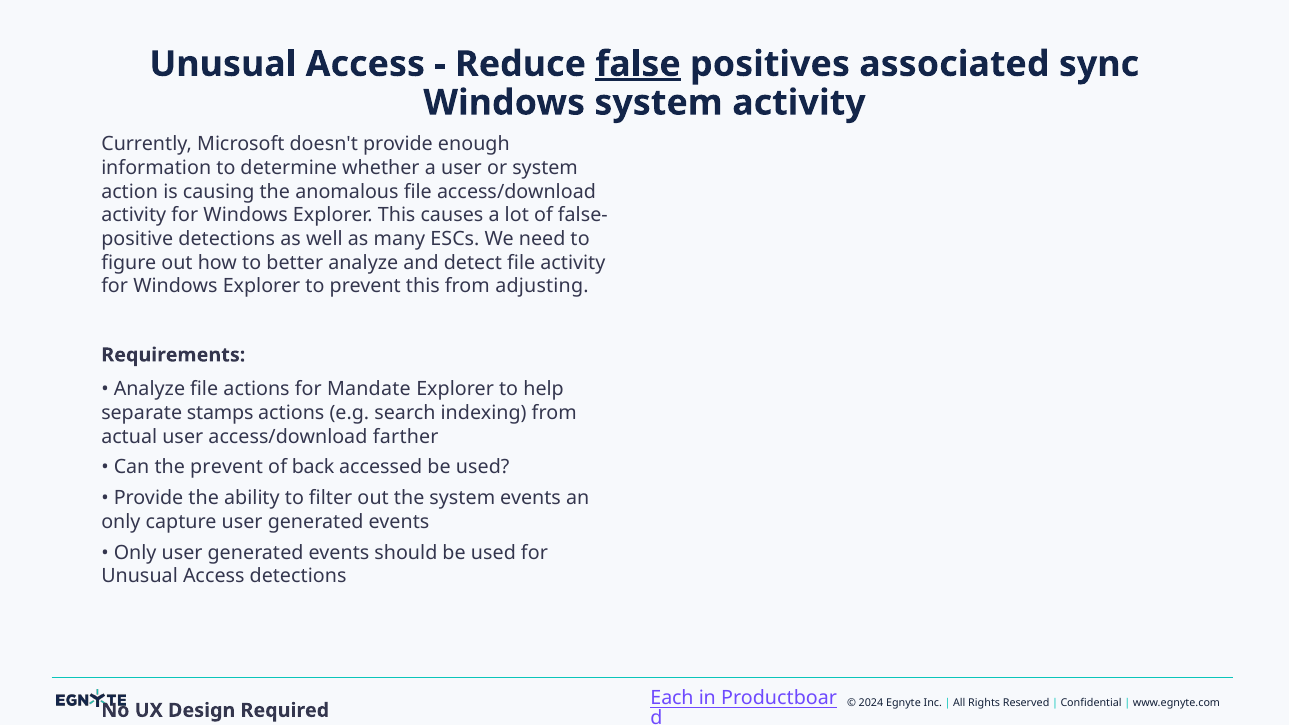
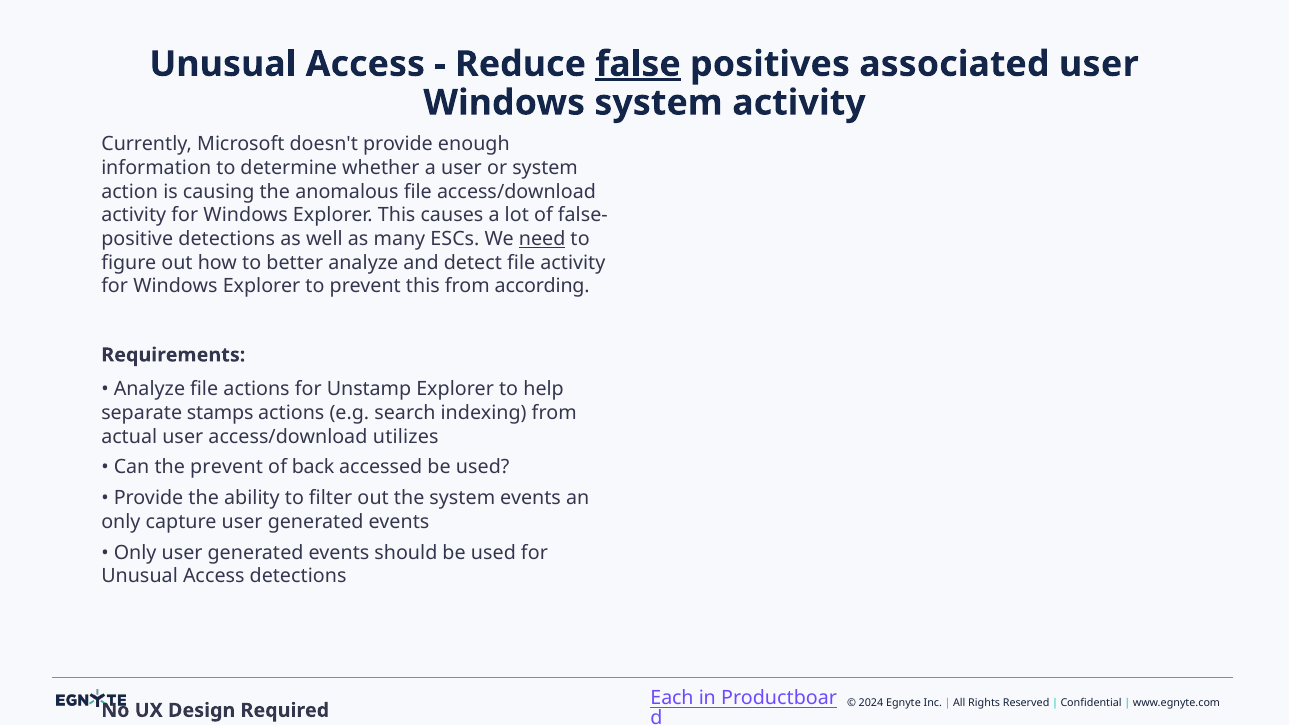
associated sync: sync -> user
need underline: none -> present
adjusting: adjusting -> according
Mandate: Mandate -> Unstamp
farther: farther -> utilizes
